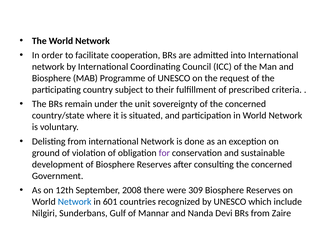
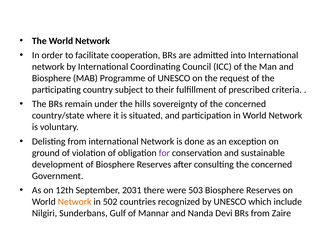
unit: unit -> hills
2008: 2008 -> 2031
309: 309 -> 503
Network at (75, 202) colour: blue -> orange
601: 601 -> 502
